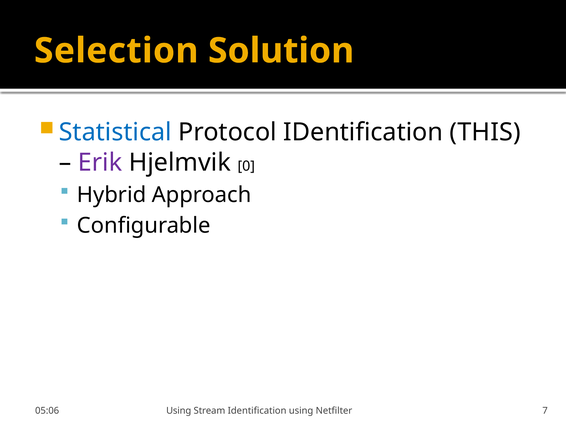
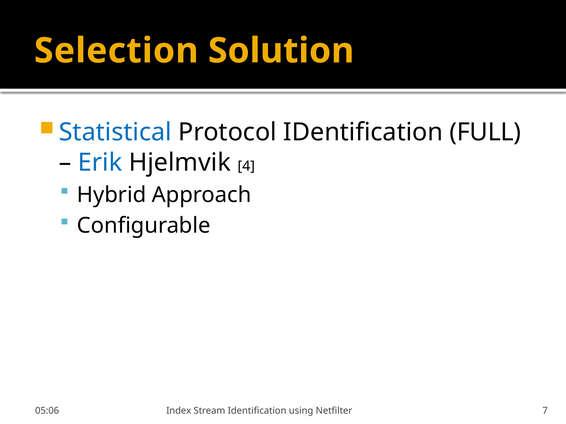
THIS: THIS -> FULL
Erik colour: purple -> blue
0: 0 -> 4
Using at (179, 411): Using -> Index
